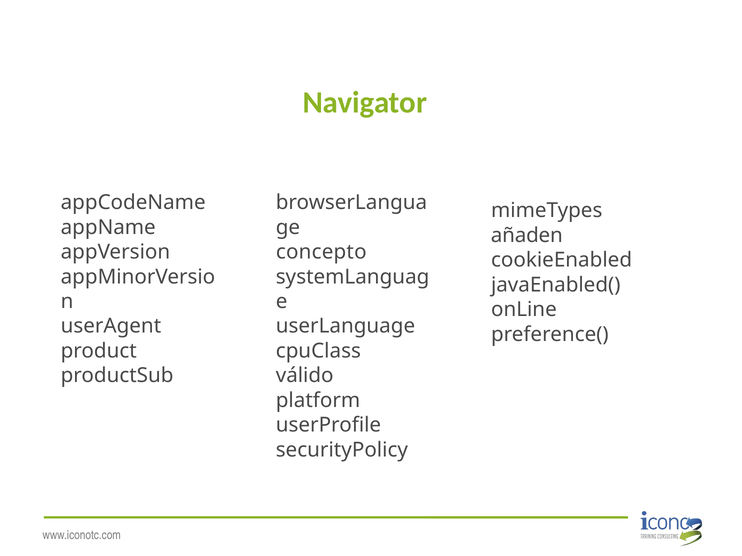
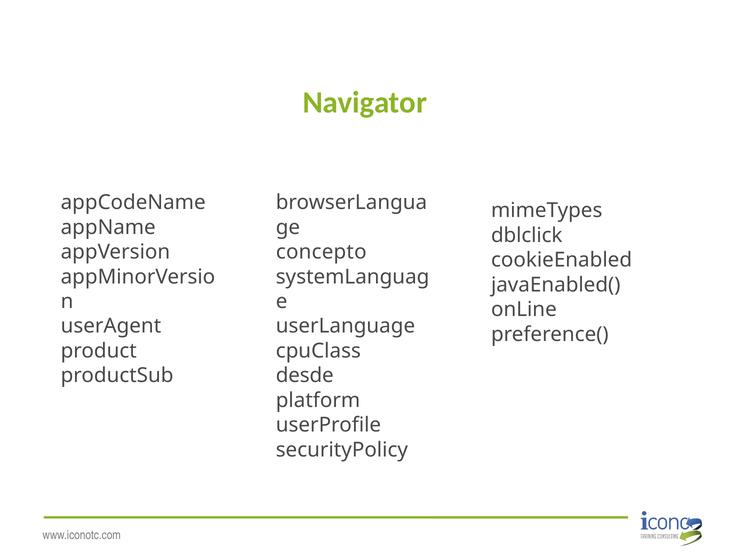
añaden: añaden -> dblclick
válido: válido -> desde
